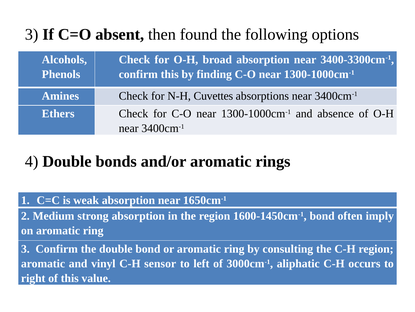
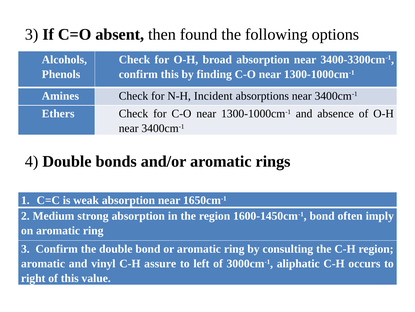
Cuvettes: Cuvettes -> Incident
sensor: sensor -> assure
